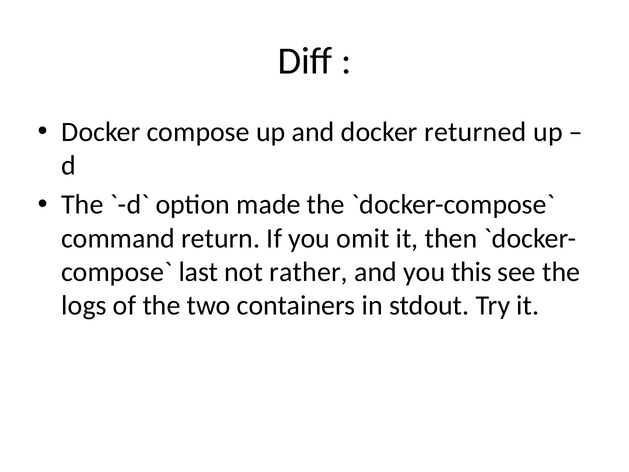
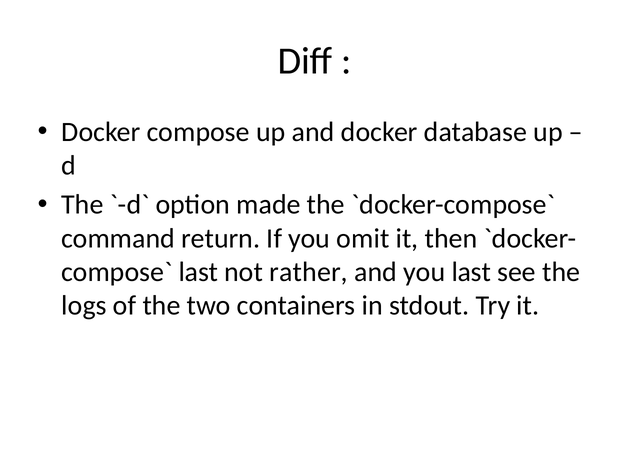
returned: returned -> database
you this: this -> last
